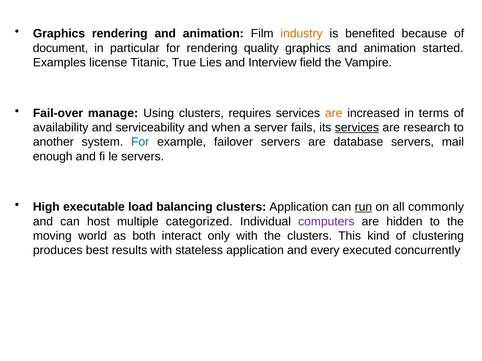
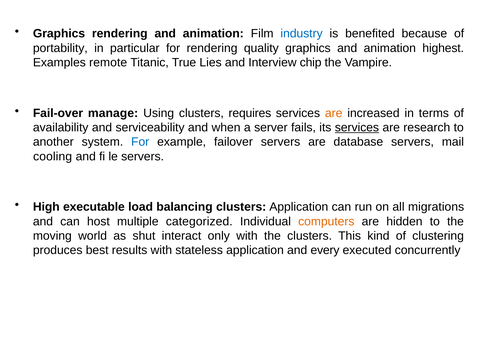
industry colour: orange -> blue
document: document -> portability
started: started -> highest
license: license -> remote
field: field -> chip
enough: enough -> cooling
run underline: present -> none
commonly: commonly -> migrations
computers colour: purple -> orange
both: both -> shut
